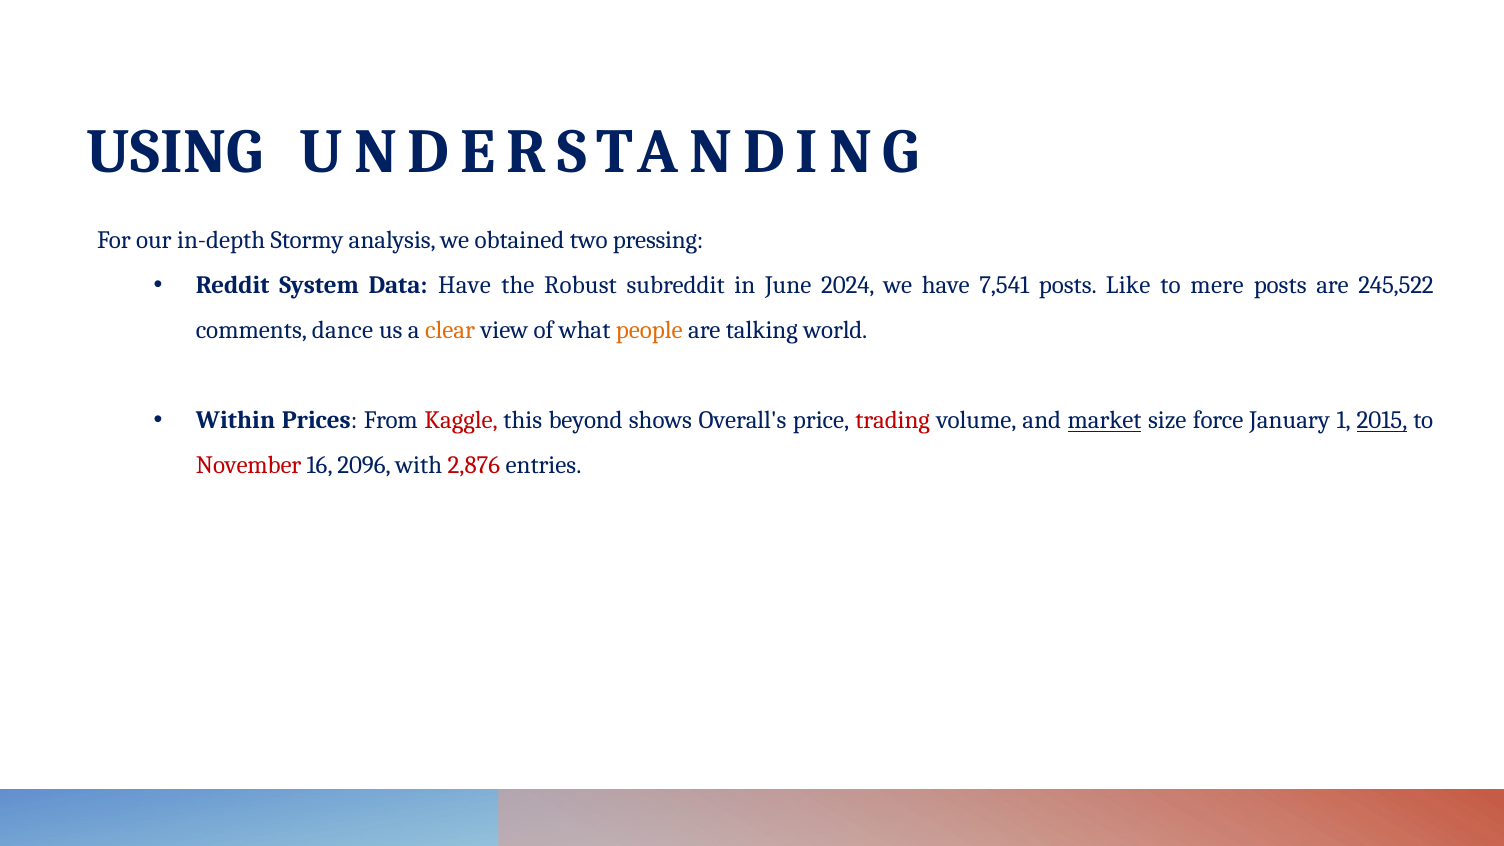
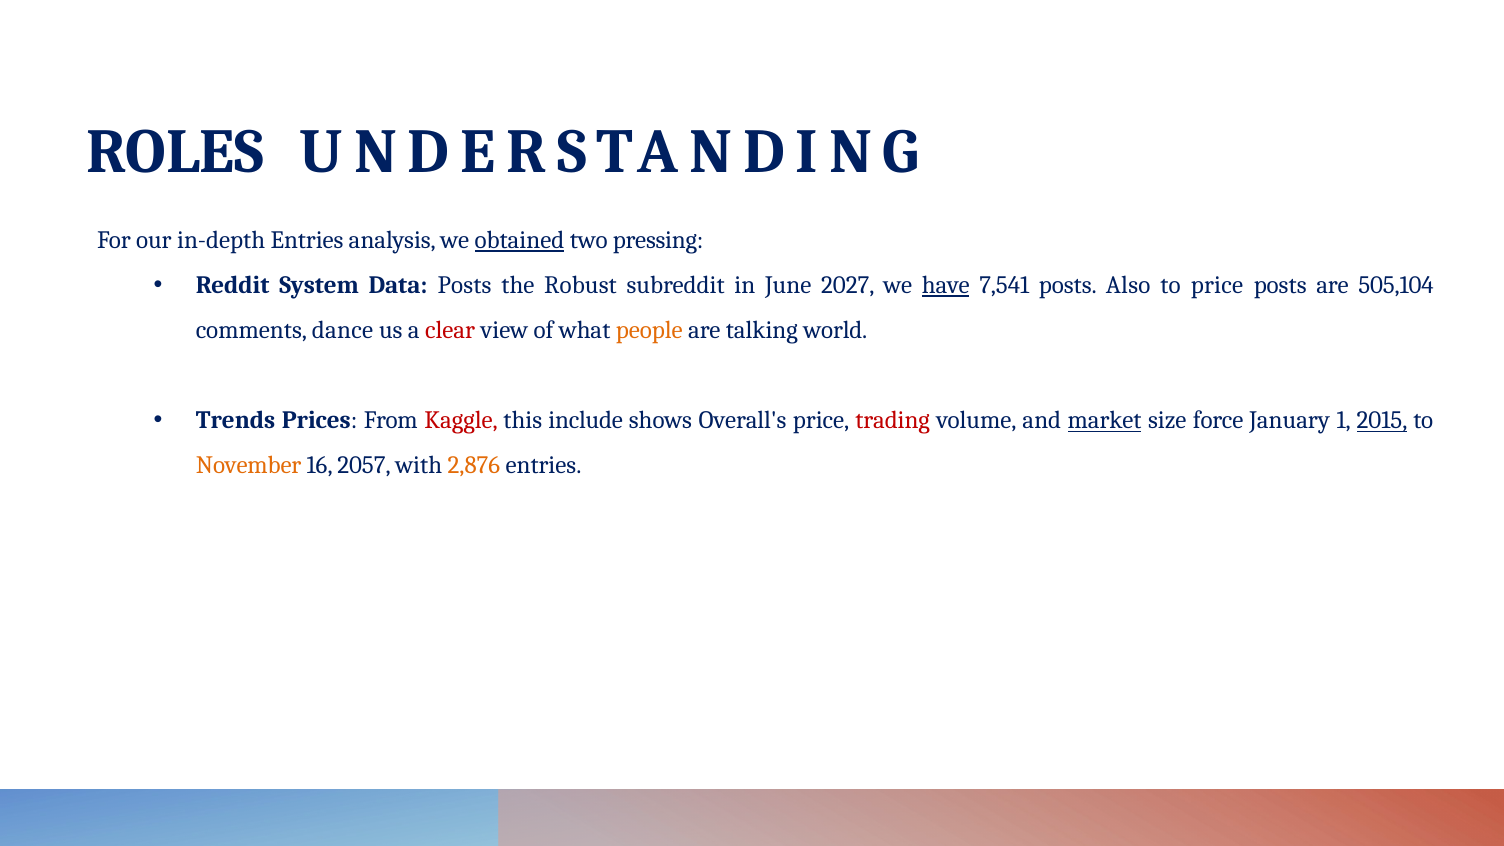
USING: USING -> ROLES
in-depth Stormy: Stormy -> Entries
obtained underline: none -> present
Data Have: Have -> Posts
2024: 2024 -> 2027
have at (946, 285) underline: none -> present
Like: Like -> Also
to mere: mere -> price
245,522: 245,522 -> 505,104
clear colour: orange -> red
Within: Within -> Trends
beyond: beyond -> include
November colour: red -> orange
2096: 2096 -> 2057
2,876 colour: red -> orange
